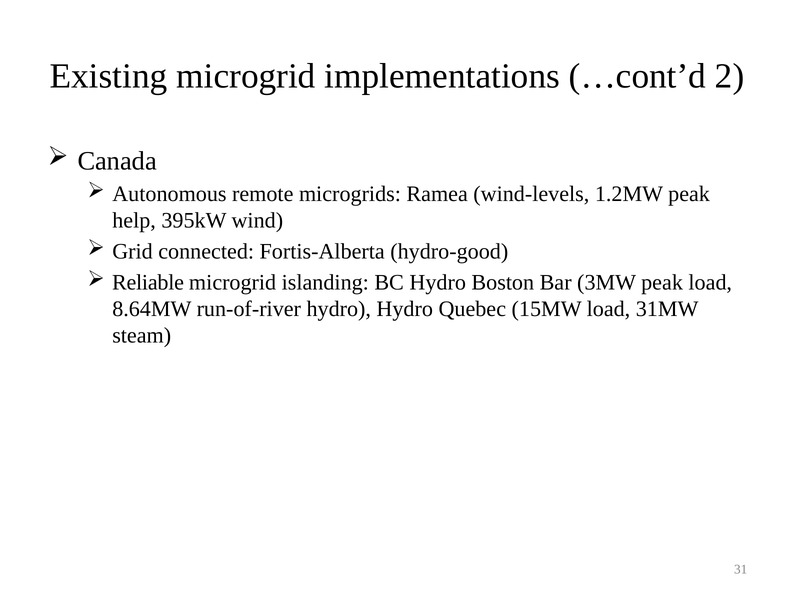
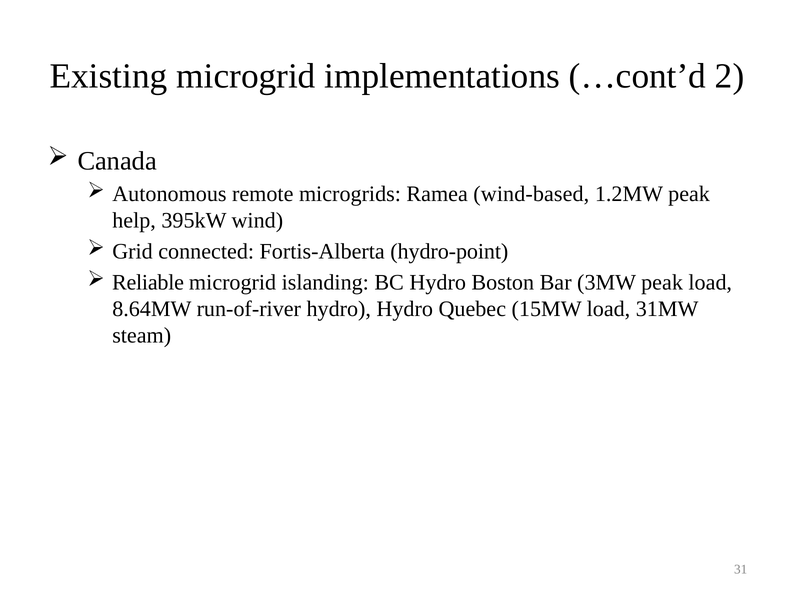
wind-levels: wind-levels -> wind-based
hydro-good: hydro-good -> hydro-point
